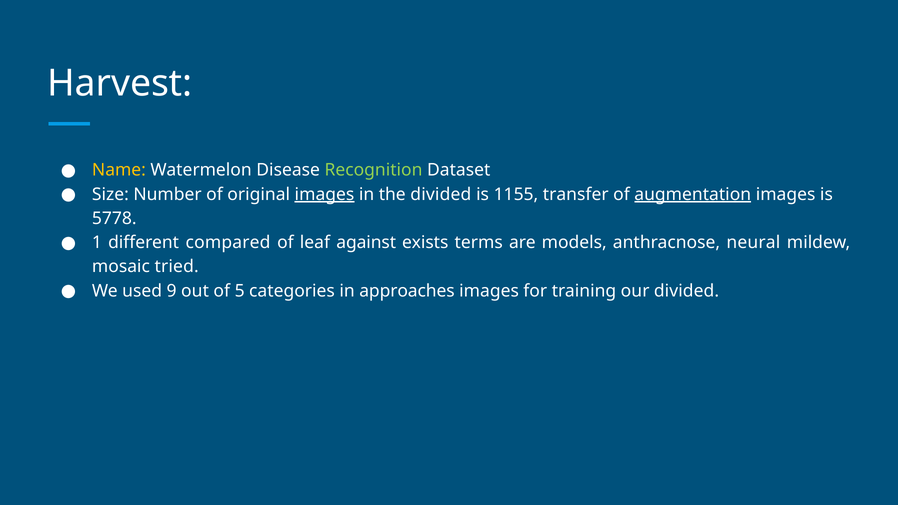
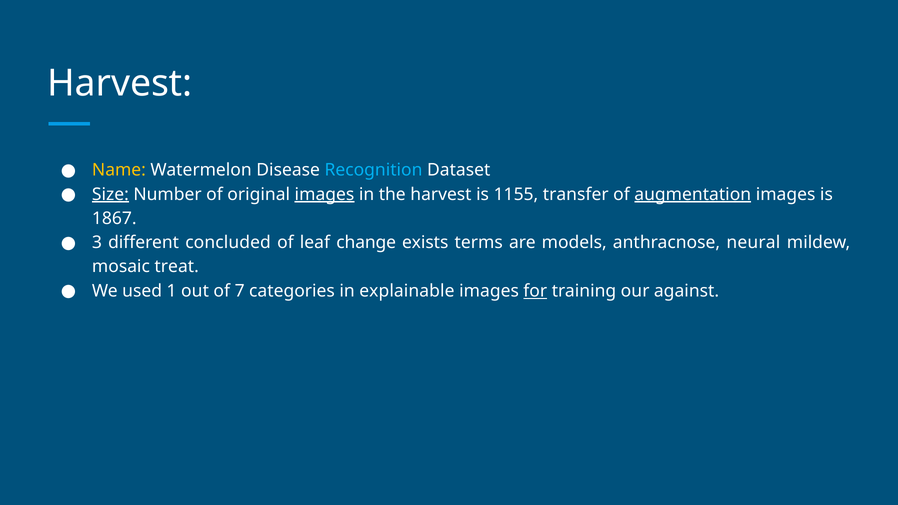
Recognition colour: light green -> light blue
Size underline: none -> present
the divided: divided -> harvest
5778: 5778 -> 1867
1: 1 -> 3
compared: compared -> concluded
against: against -> change
tried: tried -> treat
9: 9 -> 1
5: 5 -> 7
approaches: approaches -> explainable
for underline: none -> present
our divided: divided -> against
